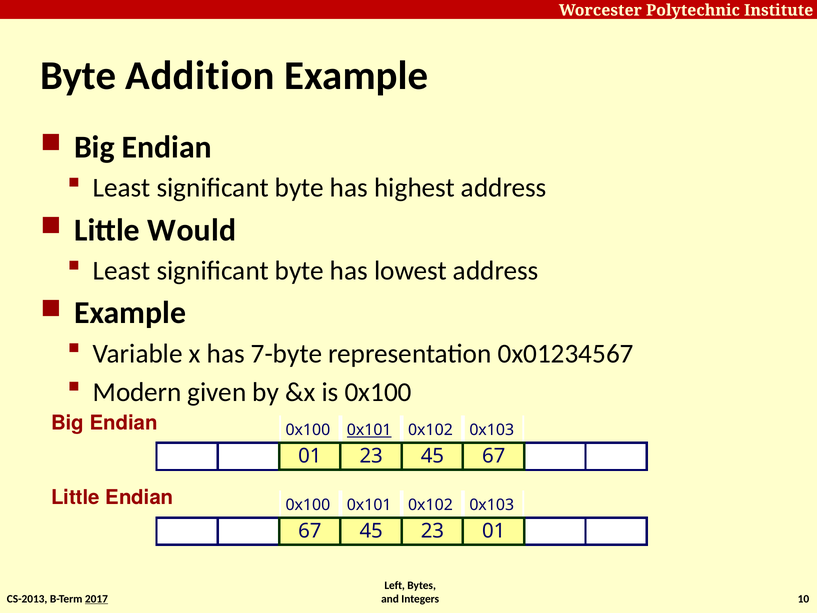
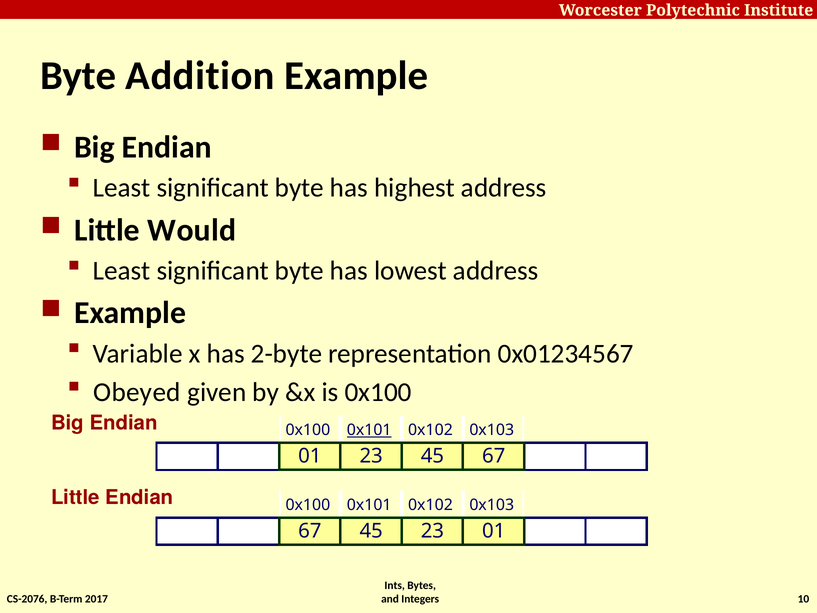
7-byte: 7-byte -> 2-byte
Modern: Modern -> Obeyed
Left: Left -> Ints
CS-2013: CS-2013 -> CS-2076
2017 underline: present -> none
